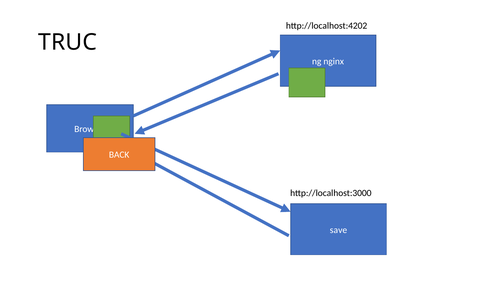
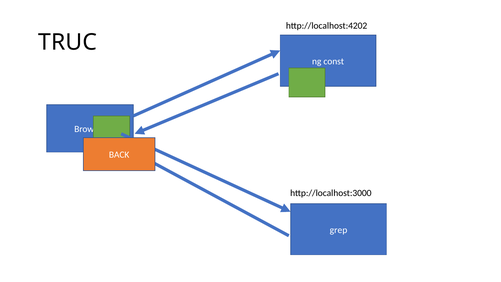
nginx: nginx -> const
save: save -> grep
